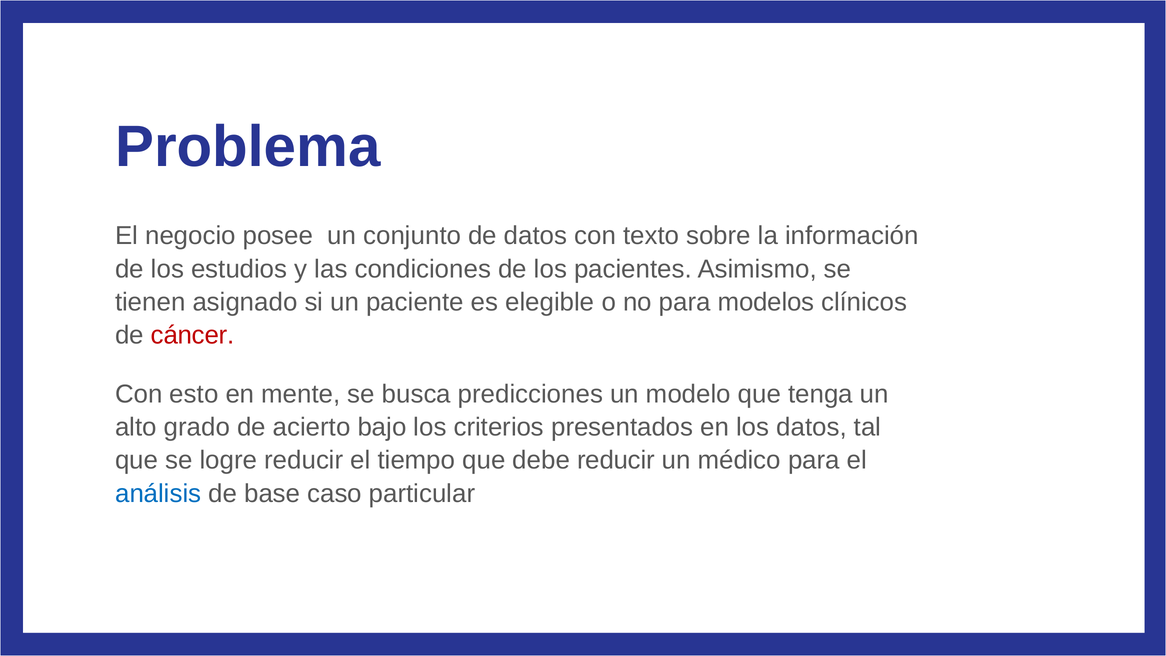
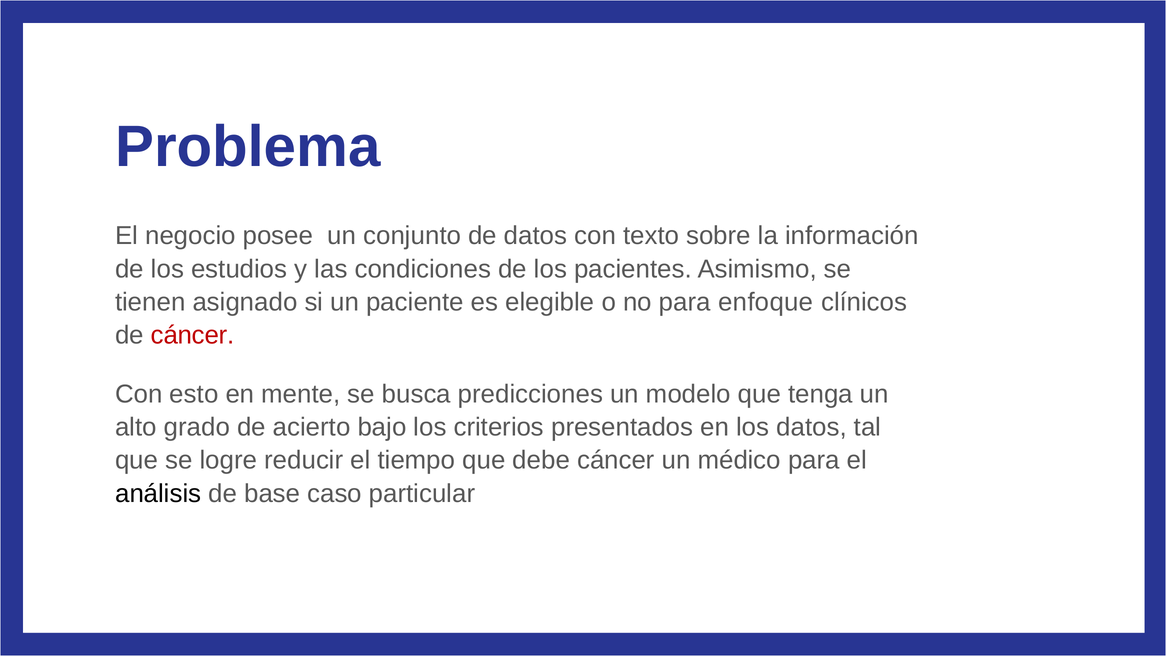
modelos: modelos -> enfoque
debe reducir: reducir -> cáncer
análisis colour: blue -> black
